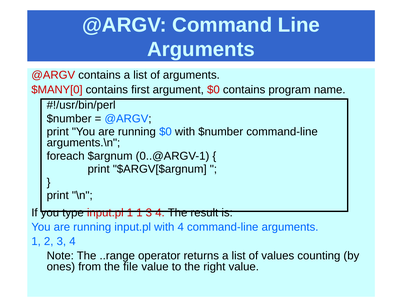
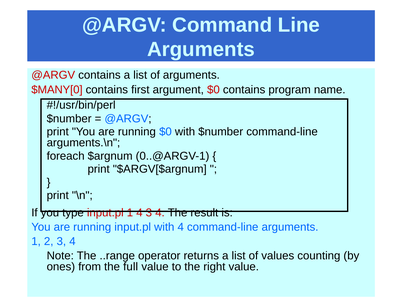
1 1: 1 -> 4
file: file -> full
